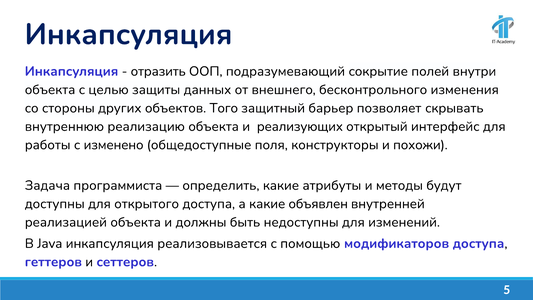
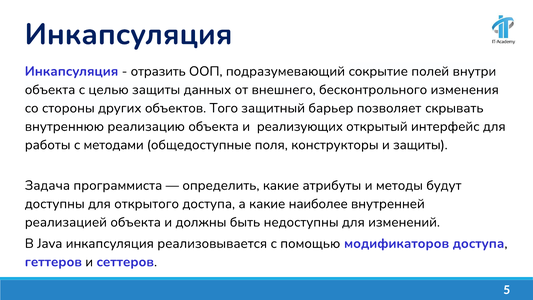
изменено: изменено -> методами
и похожи: похожи -> защиты
объявлен: объявлен -> наиболее
